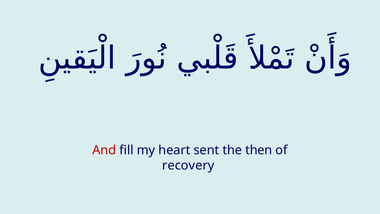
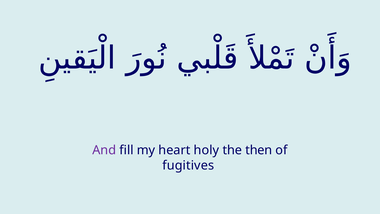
And colour: red -> purple
sent: sent -> holy
recovery: recovery -> fugitives
